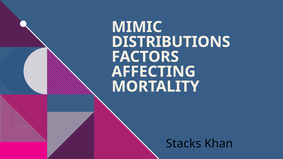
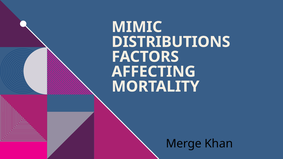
Stacks: Stacks -> Merge
